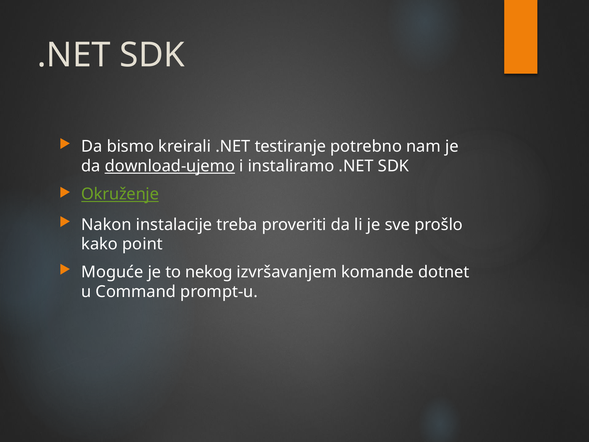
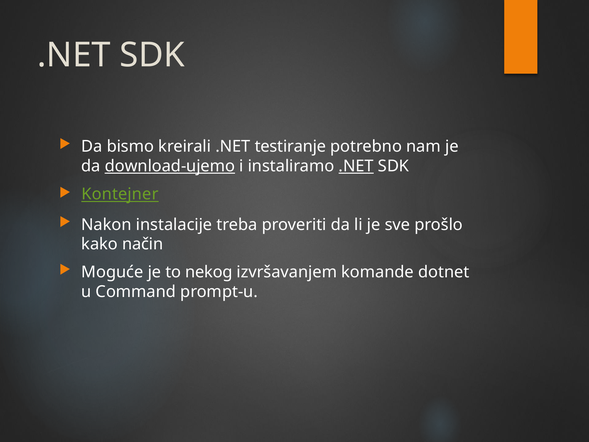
.NET at (356, 166) underline: none -> present
Okruženje: Okruženje -> Kontejner
point: point -> način
